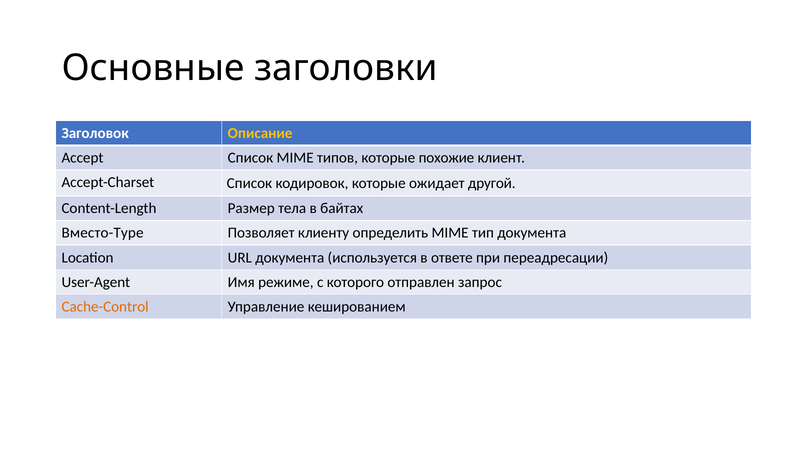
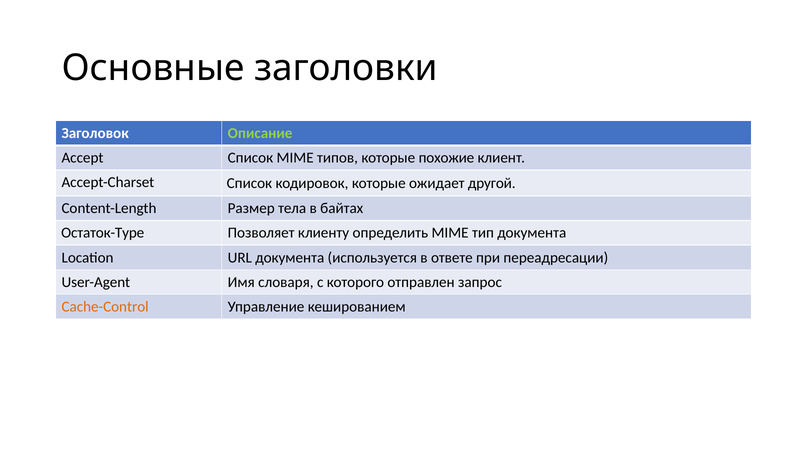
Описание colour: yellow -> light green
Вместо-Type: Вместо-Type -> Остаток-Type
режиме: режиме -> словаря
